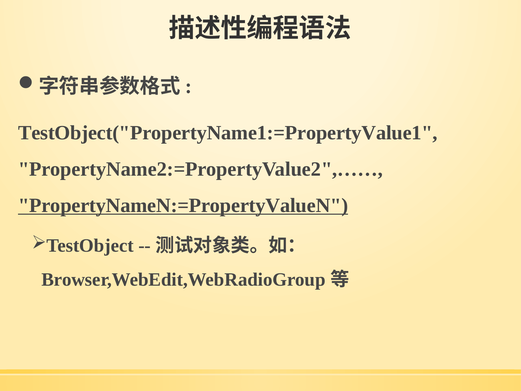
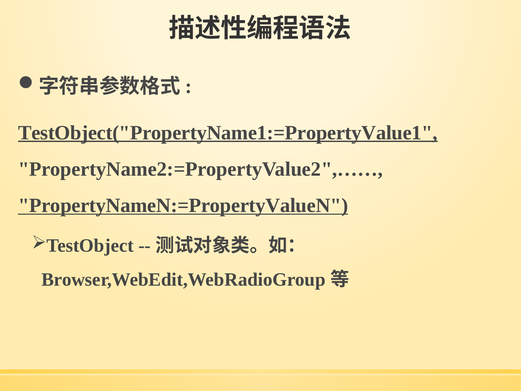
TestObject("PropertyName1:=PropertyValue1 underline: none -> present
